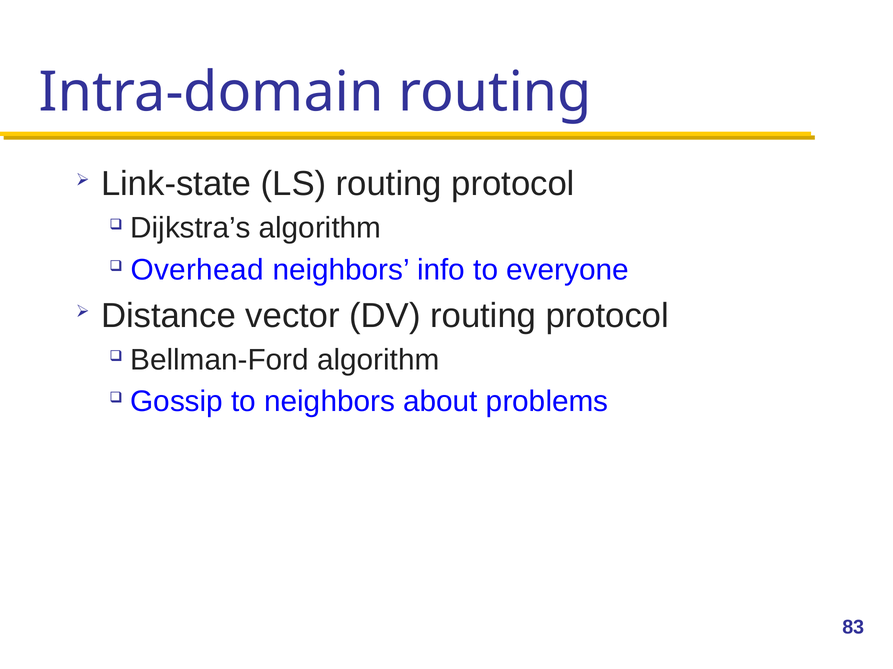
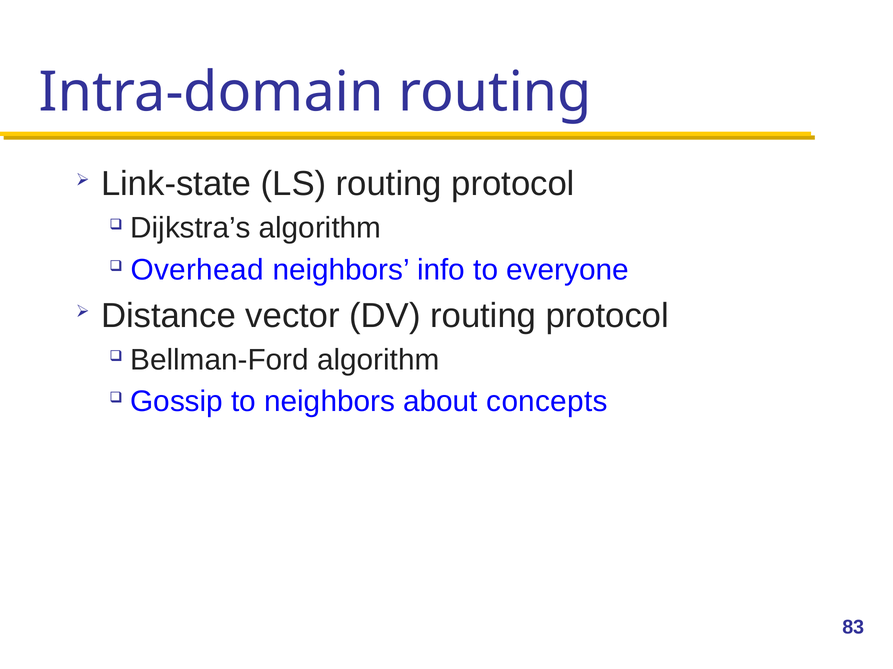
problems: problems -> concepts
